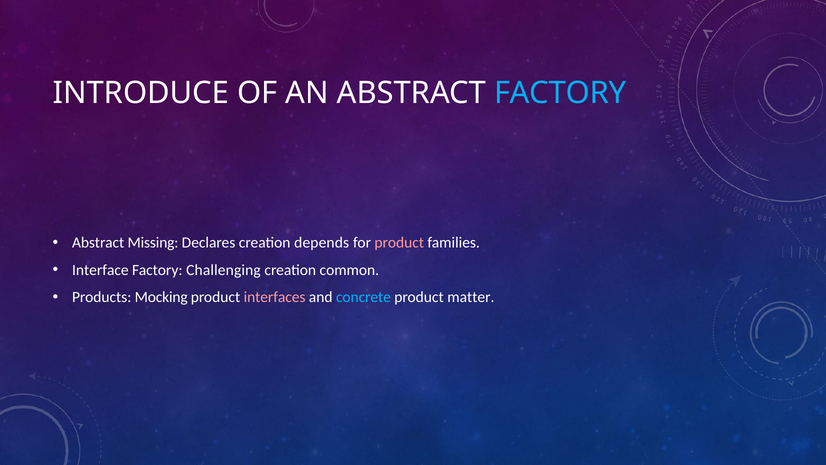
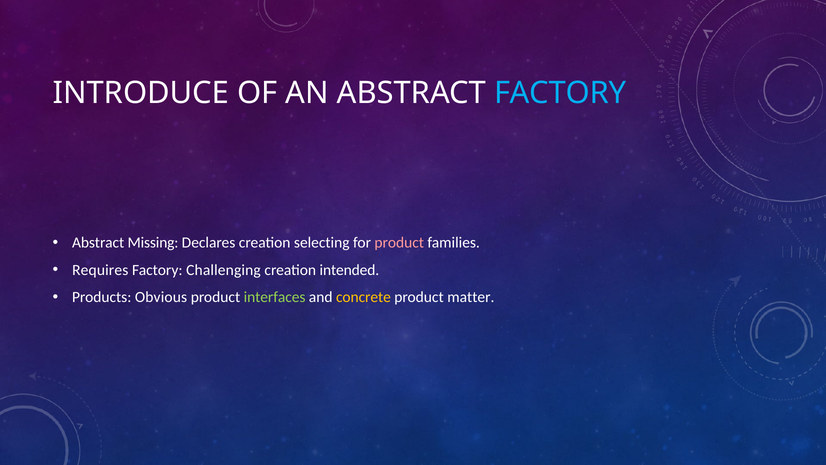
depends: depends -> selecting
Interface: Interface -> Requires
common: common -> intended
Mocking: Mocking -> Obvious
interfaces colour: pink -> light green
concrete colour: light blue -> yellow
